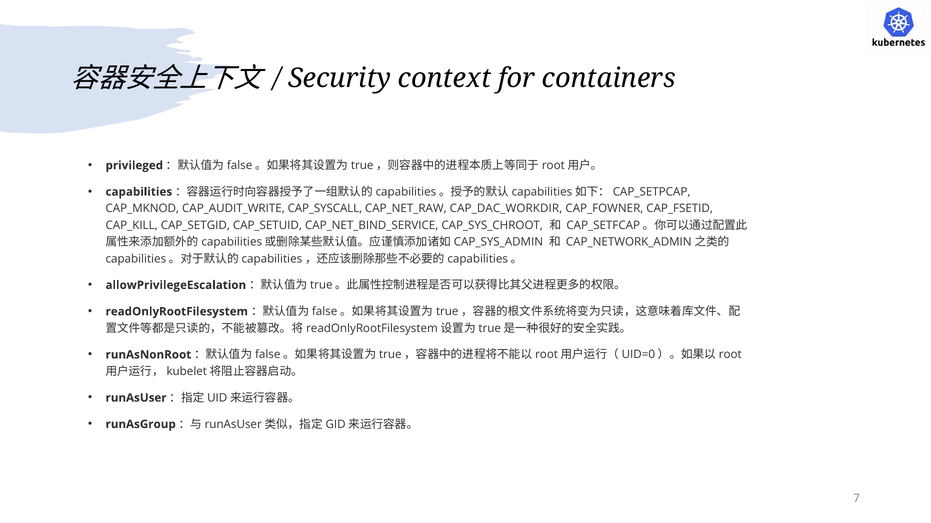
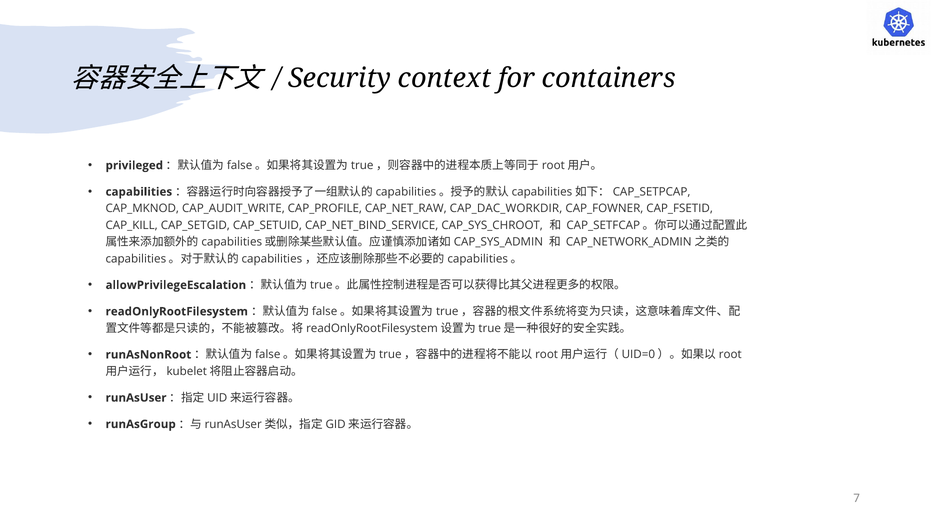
CAP_SYSCALL: CAP_SYSCALL -> CAP_PROFILE
